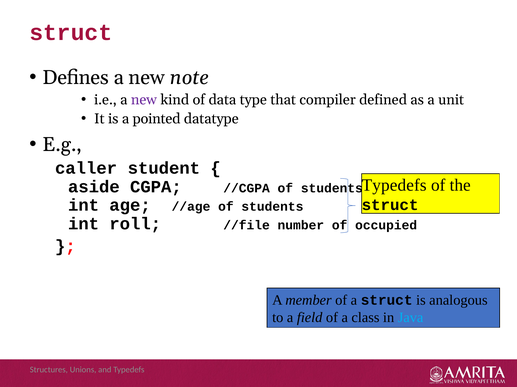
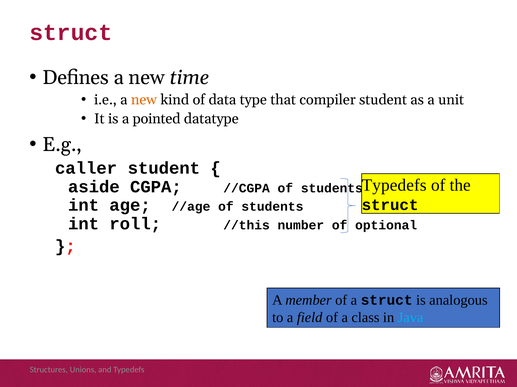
note: note -> time
new at (144, 100) colour: purple -> orange
compiler defined: defined -> student
//file: //file -> //this
occupied: occupied -> optional
